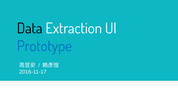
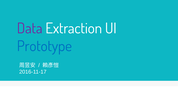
Data colour: black -> purple
